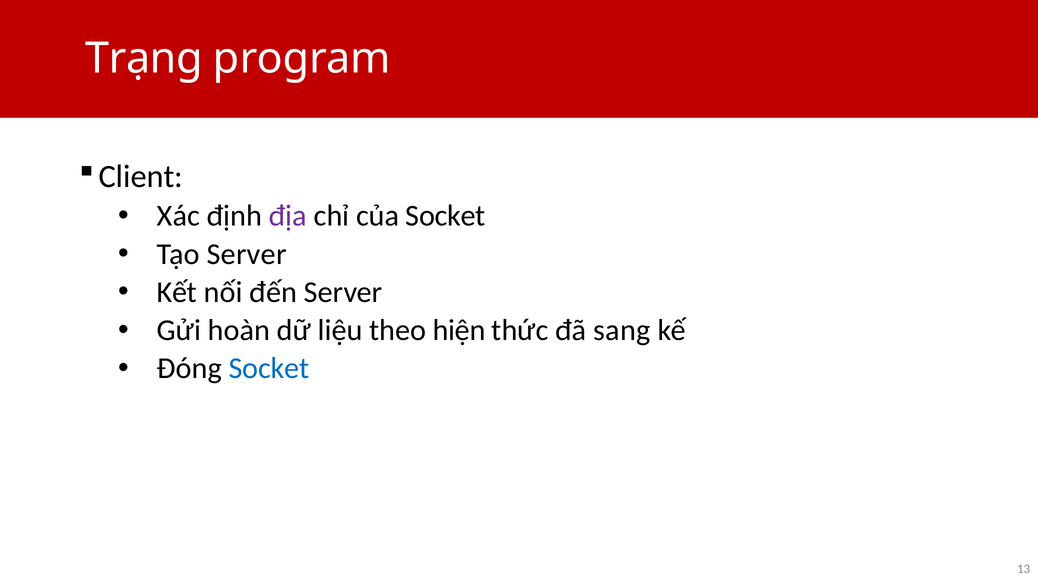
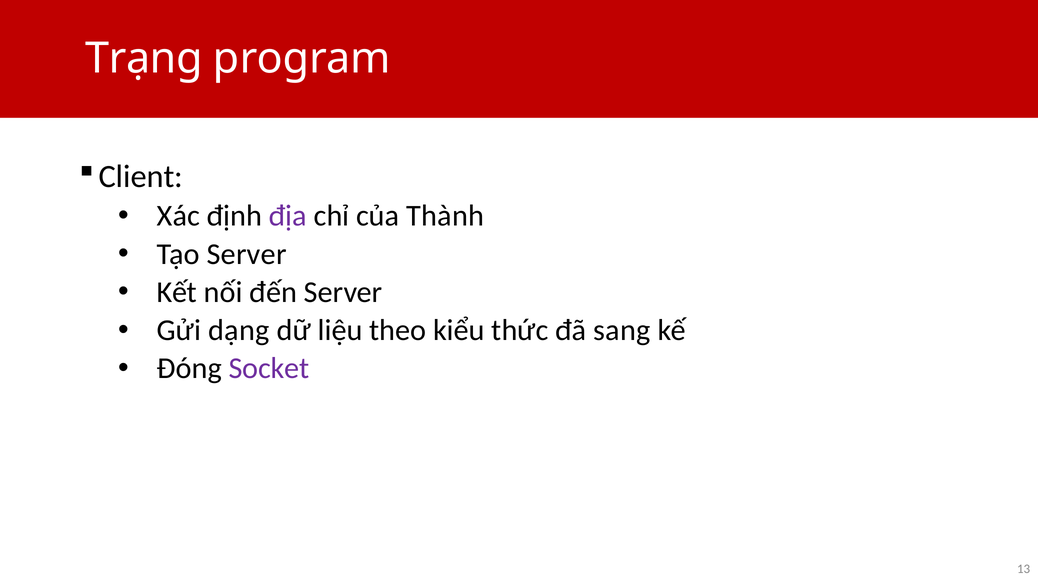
của Socket: Socket -> Thành
hoàn: hoàn -> dạng
hiện: hiện -> kiểu
Socket at (269, 368) colour: blue -> purple
